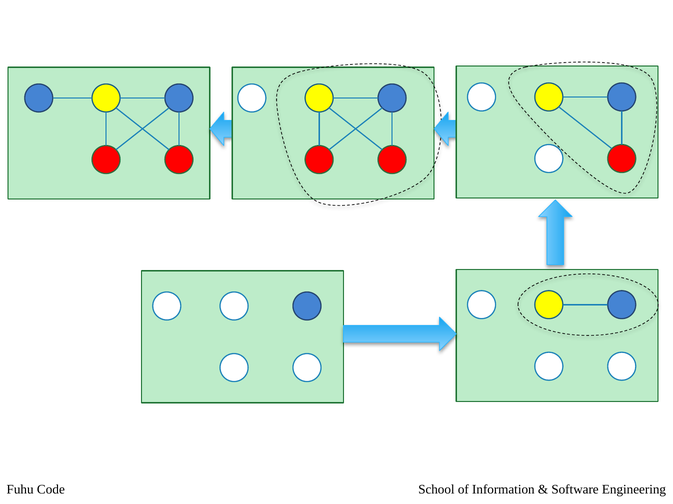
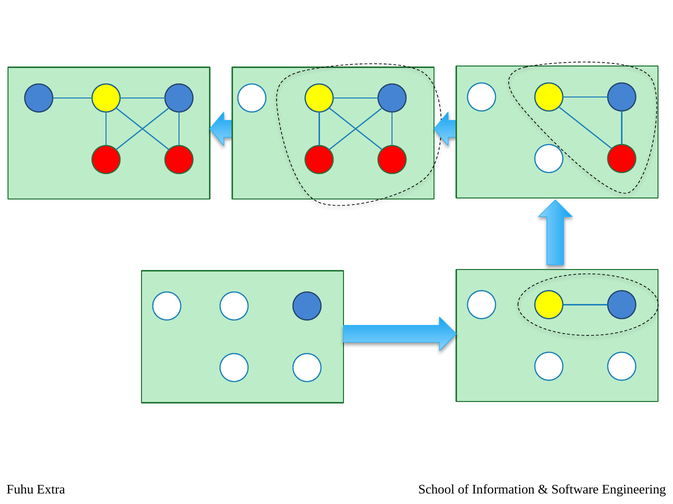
Code: Code -> Extra
